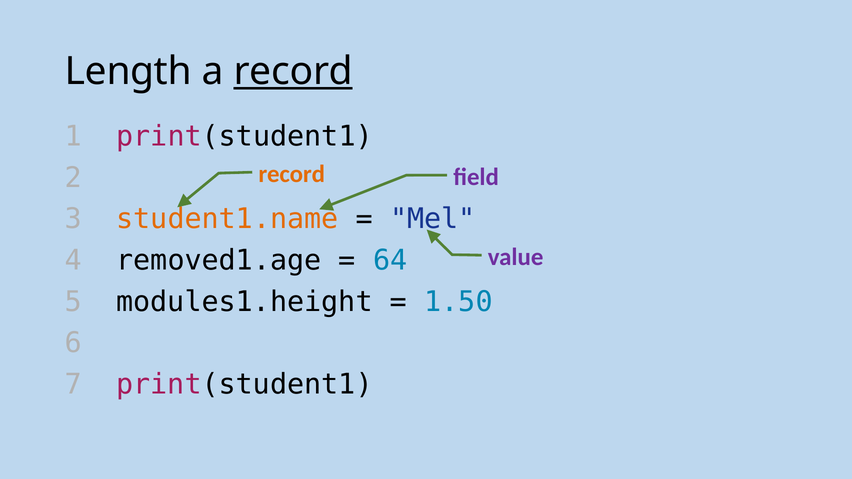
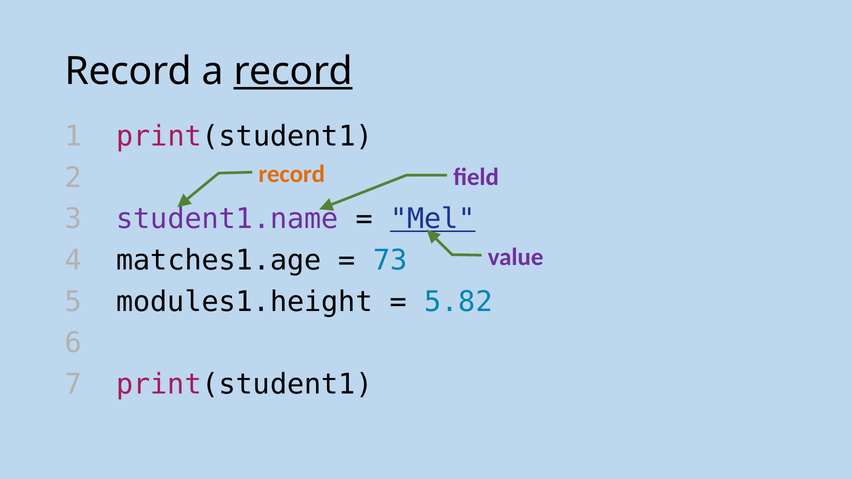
Length at (128, 72): Length -> Record
student1.name colour: orange -> purple
Mel underline: none -> present
removed1.age: removed1.age -> matches1.age
64: 64 -> 73
1.50: 1.50 -> 5.82
